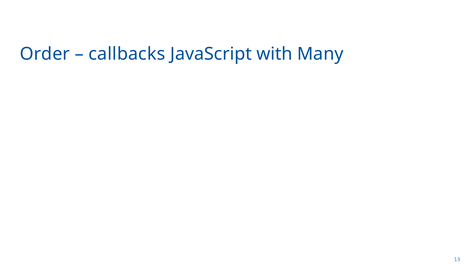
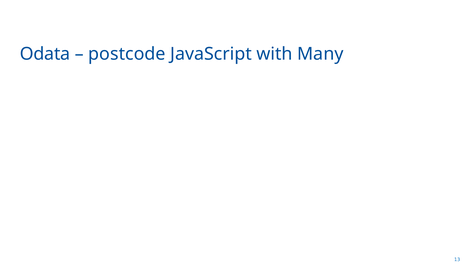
Order: Order -> Odata
callbacks: callbacks -> postcode
